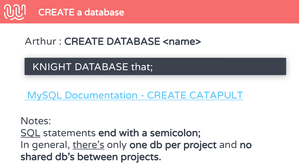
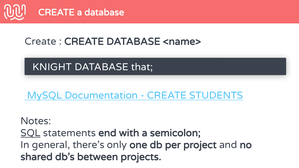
Arthur at (41, 42): Arthur -> Create
CATAPULT: CATAPULT -> STUDENTS
there’s underline: present -> none
